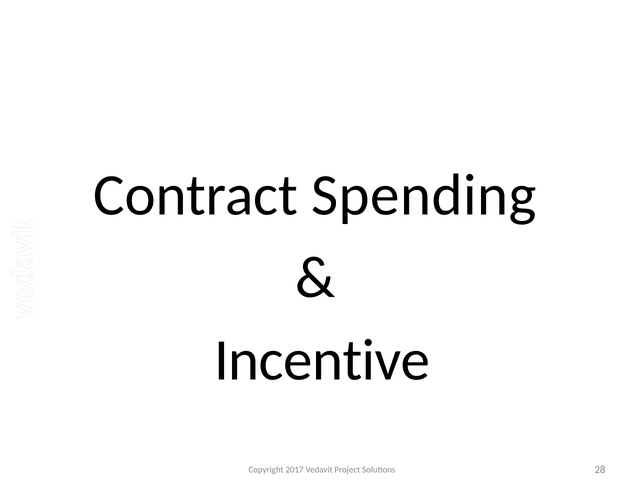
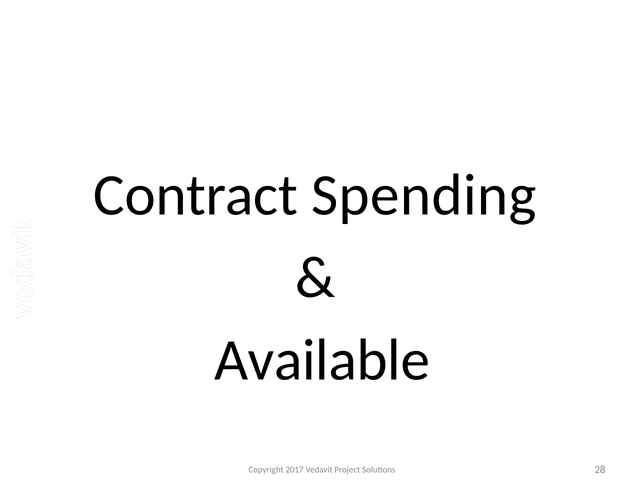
Incentive: Incentive -> Available
